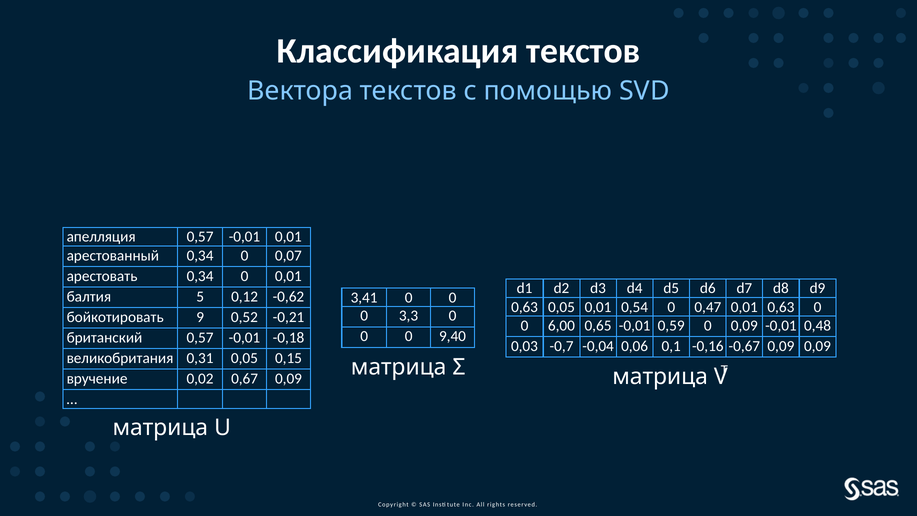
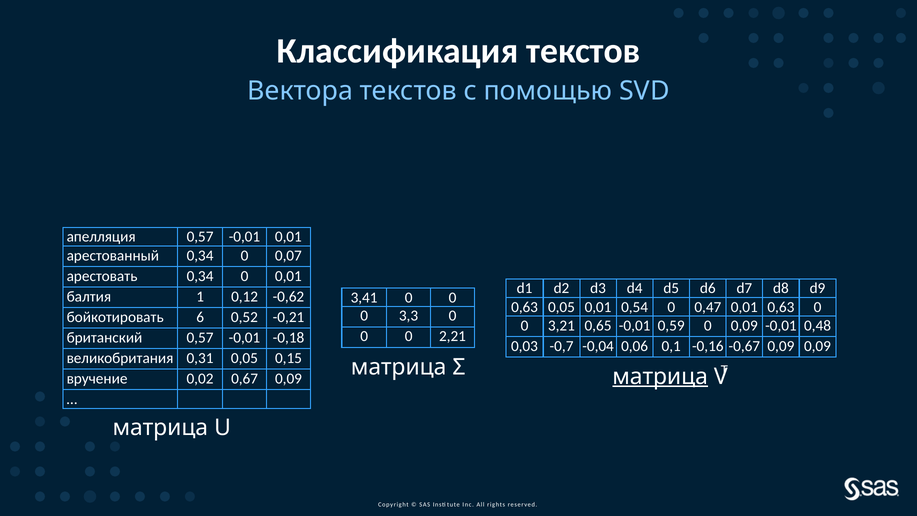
5: 5 -> 1
9: 9 -> 6
6,00: 6,00 -> 3,21
9,40: 9,40 -> 2,21
матрица at (660, 376) underline: none -> present
